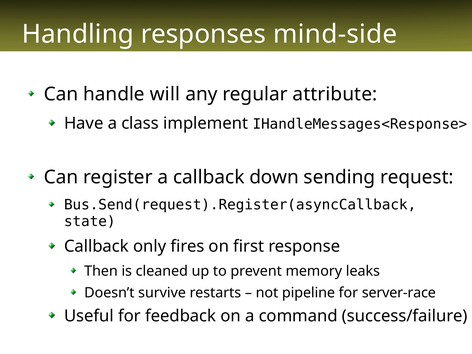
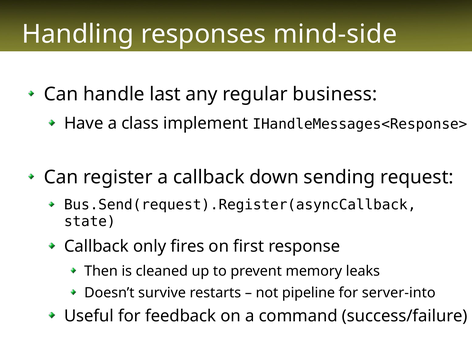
will: will -> last
attribute: attribute -> business
server-race: server-race -> server-into
